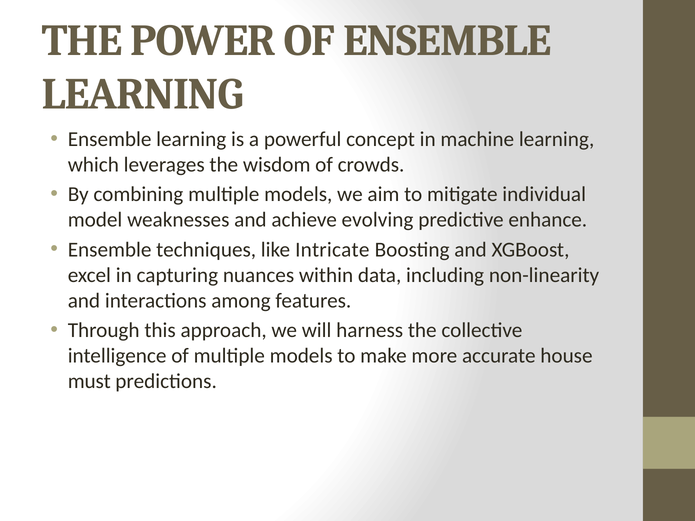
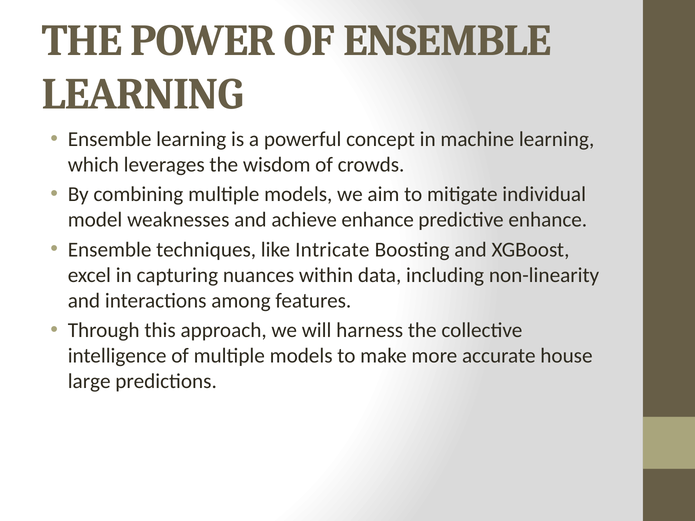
achieve evolving: evolving -> enhance
must: must -> large
